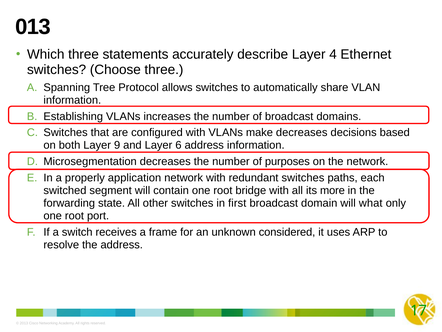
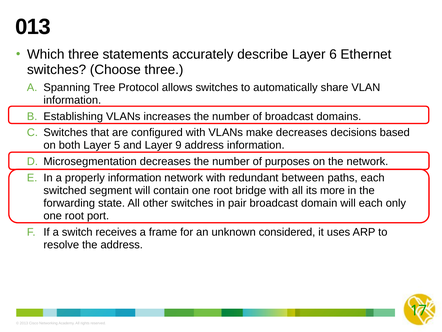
4: 4 -> 6
9: 9 -> 5
6: 6 -> 9
properly application: application -> information
redundant switches: switches -> between
first: first -> pair
will what: what -> each
